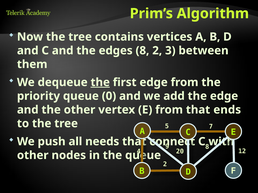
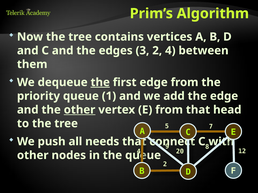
edges 8: 8 -> 3
2 3: 3 -> 4
0: 0 -> 1
other at (80, 110) underline: none -> present
ends: ends -> head
